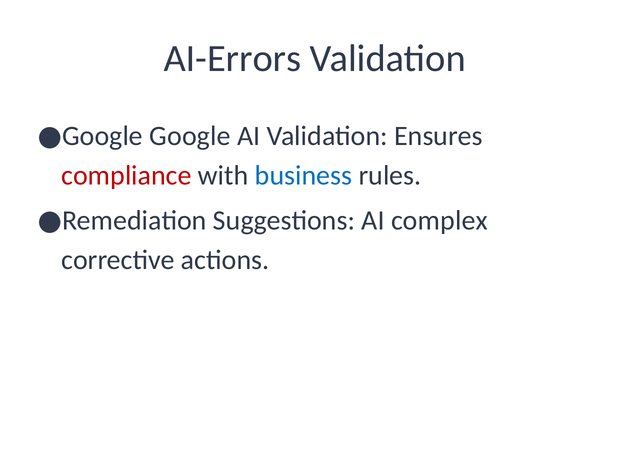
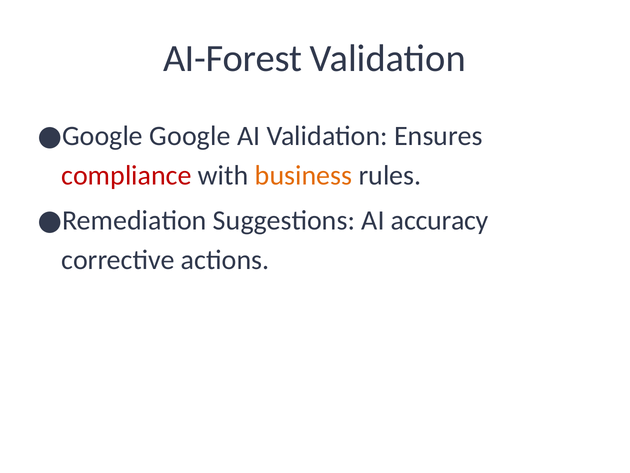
AI-Errors: AI-Errors -> AI-Forest
business colour: blue -> orange
complex: complex -> accuracy
